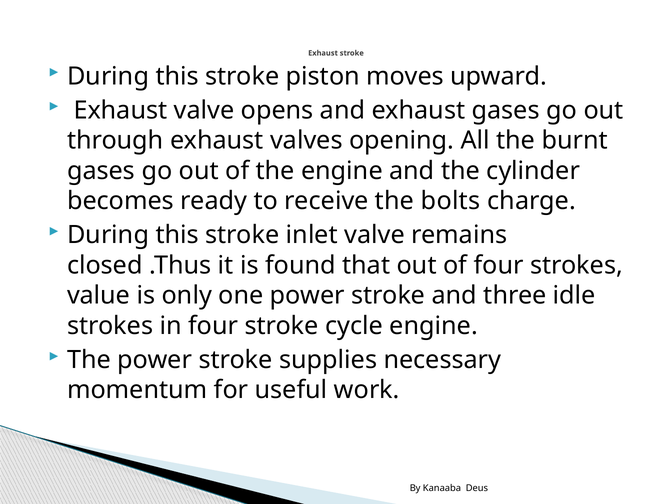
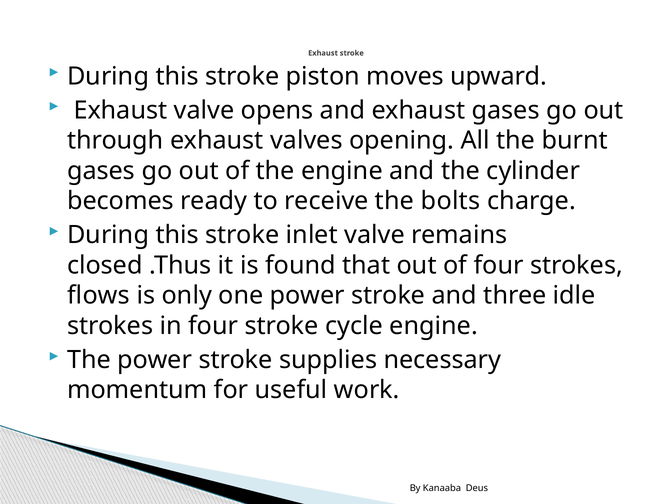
value: value -> flows
